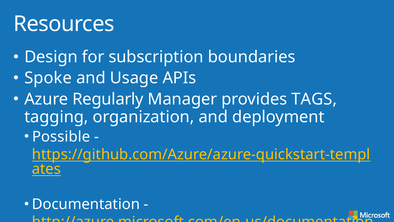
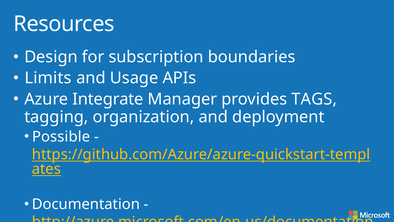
Spoke: Spoke -> Limits
Regularly: Regularly -> Integrate
